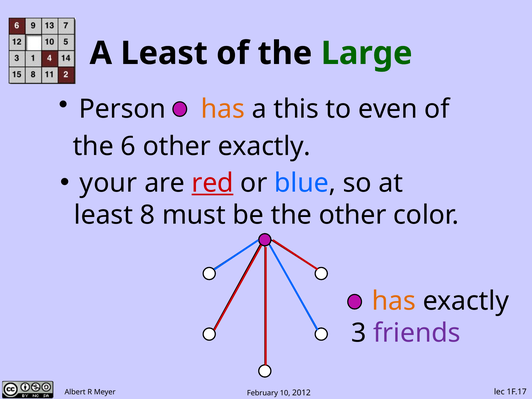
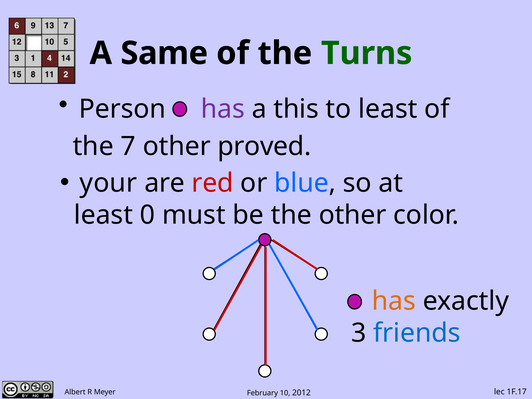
A Least: Least -> Same
Large: Large -> Turns
has at (223, 109) colour: orange -> purple
to even: even -> least
6: 6 -> 7
other exactly: exactly -> proved
red underline: present -> none
8: 8 -> 0
friends colour: purple -> blue
